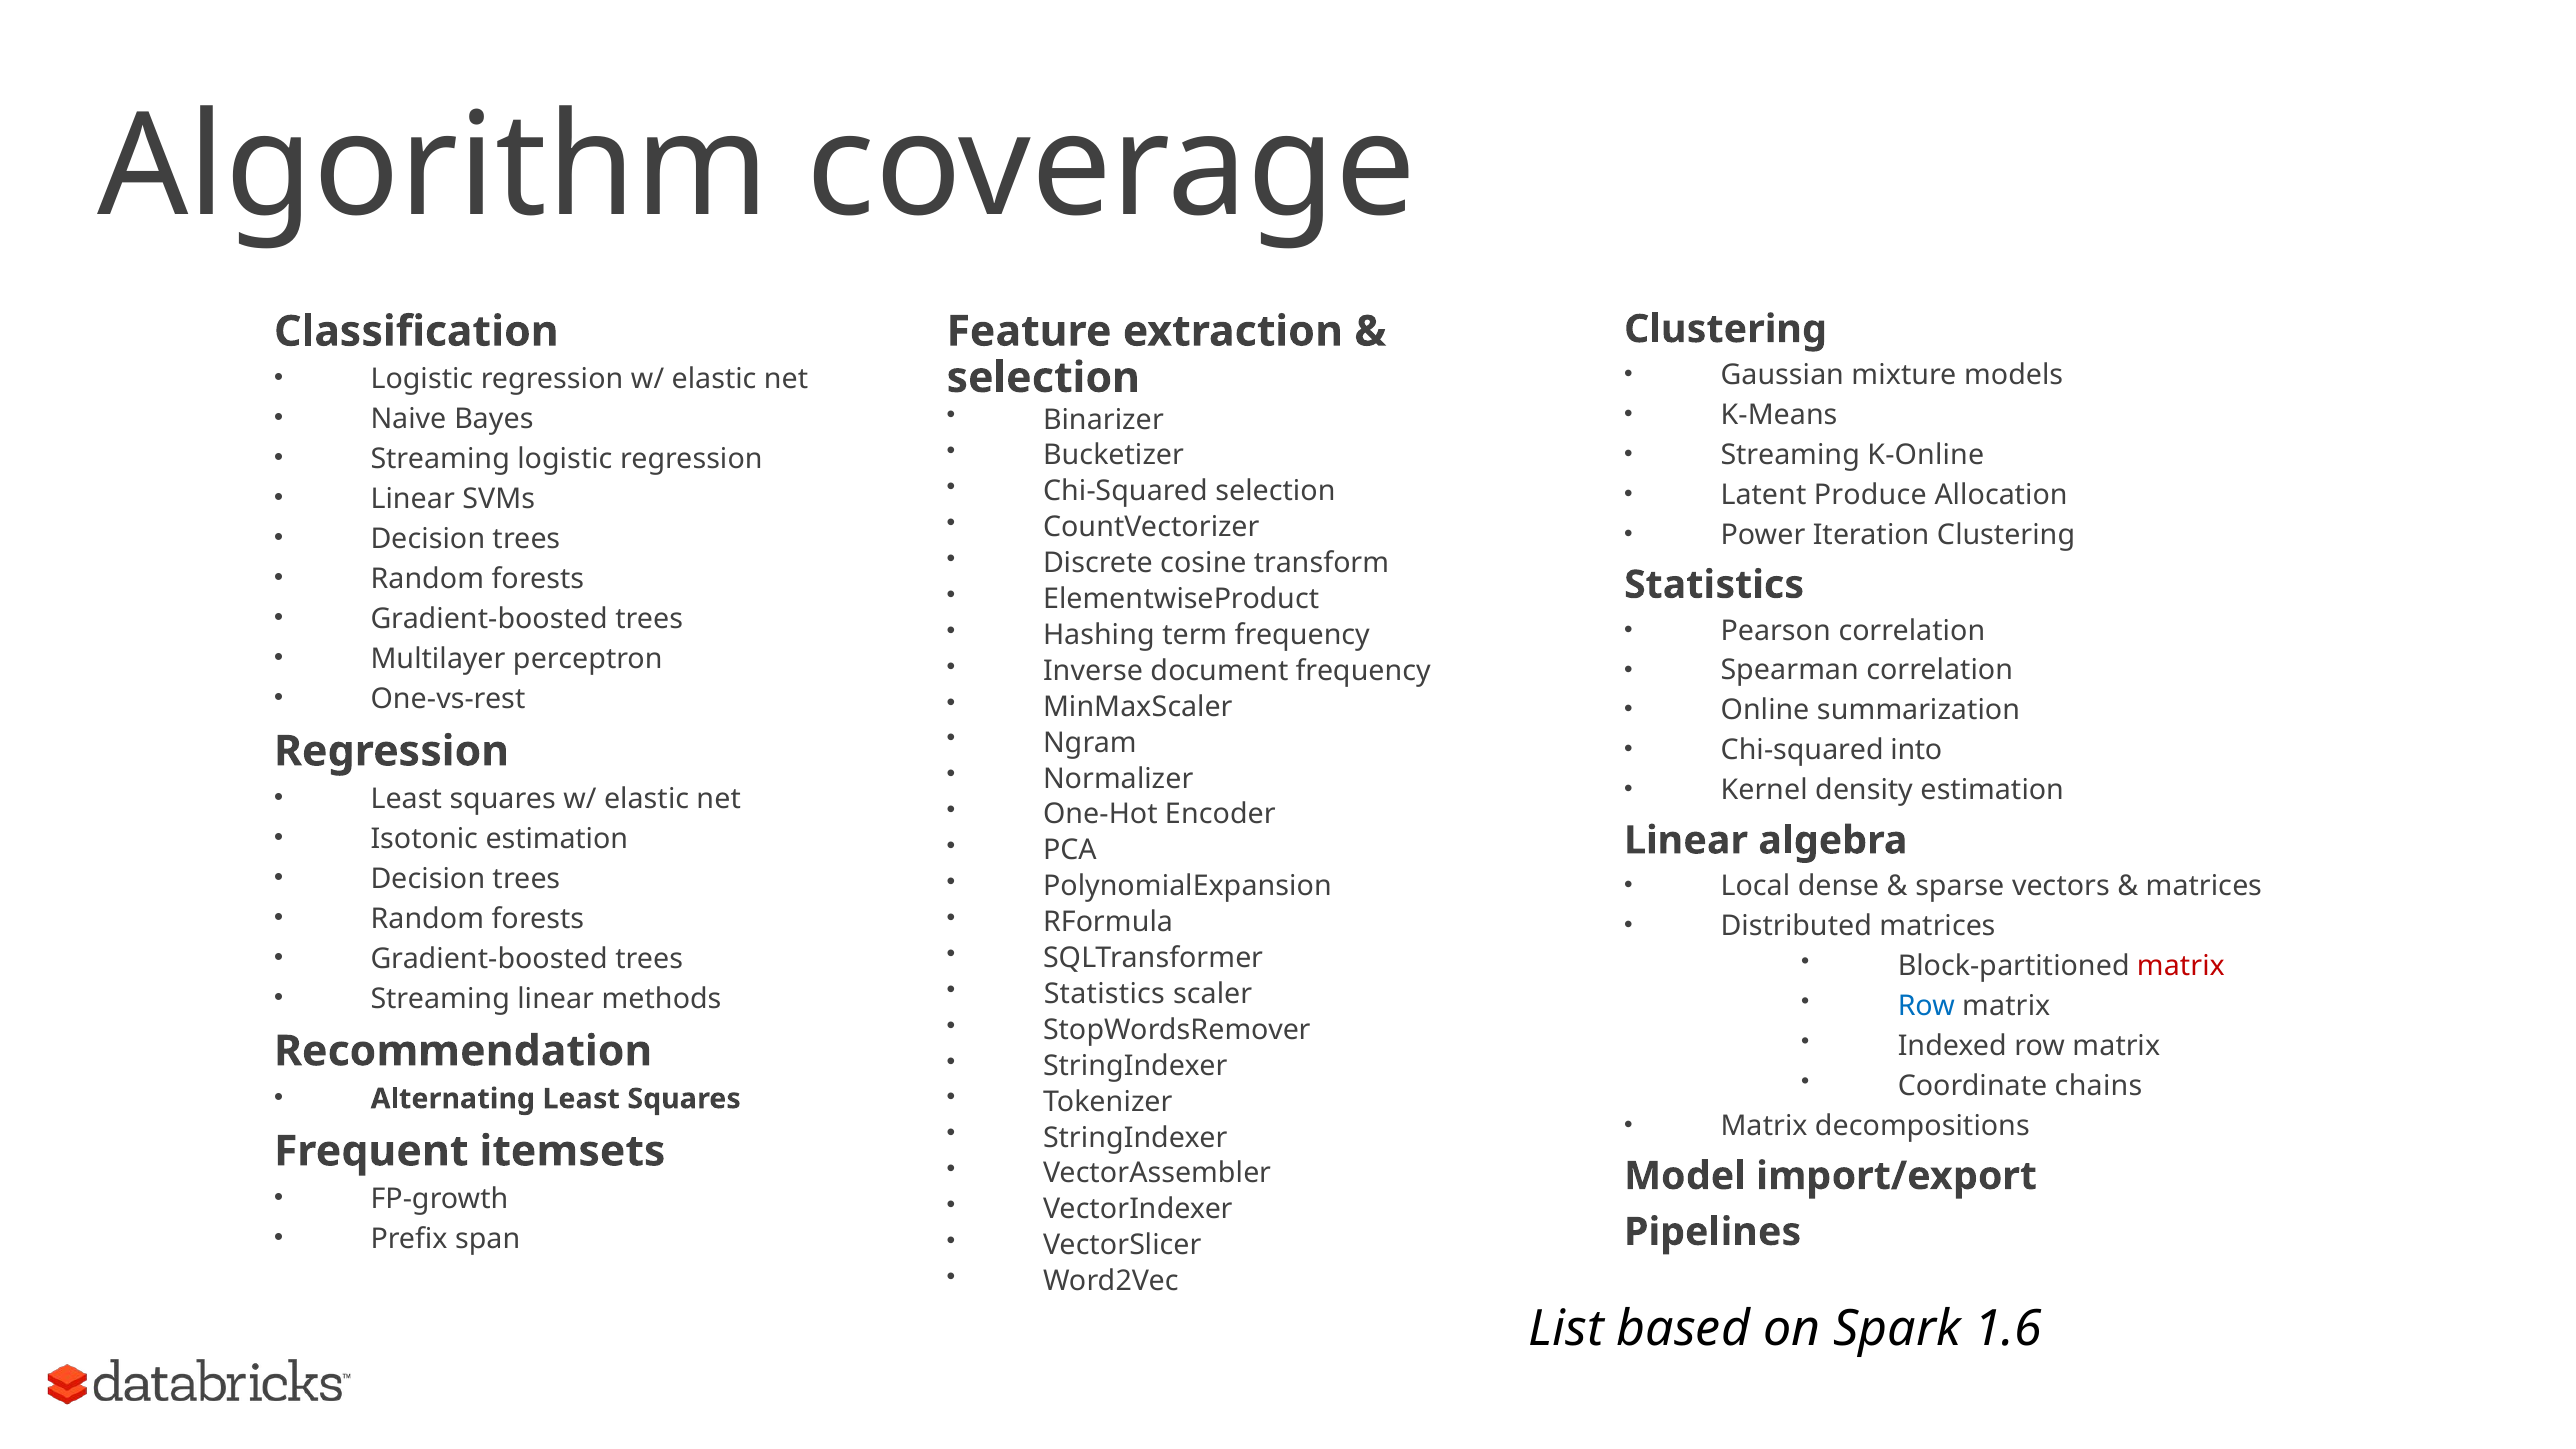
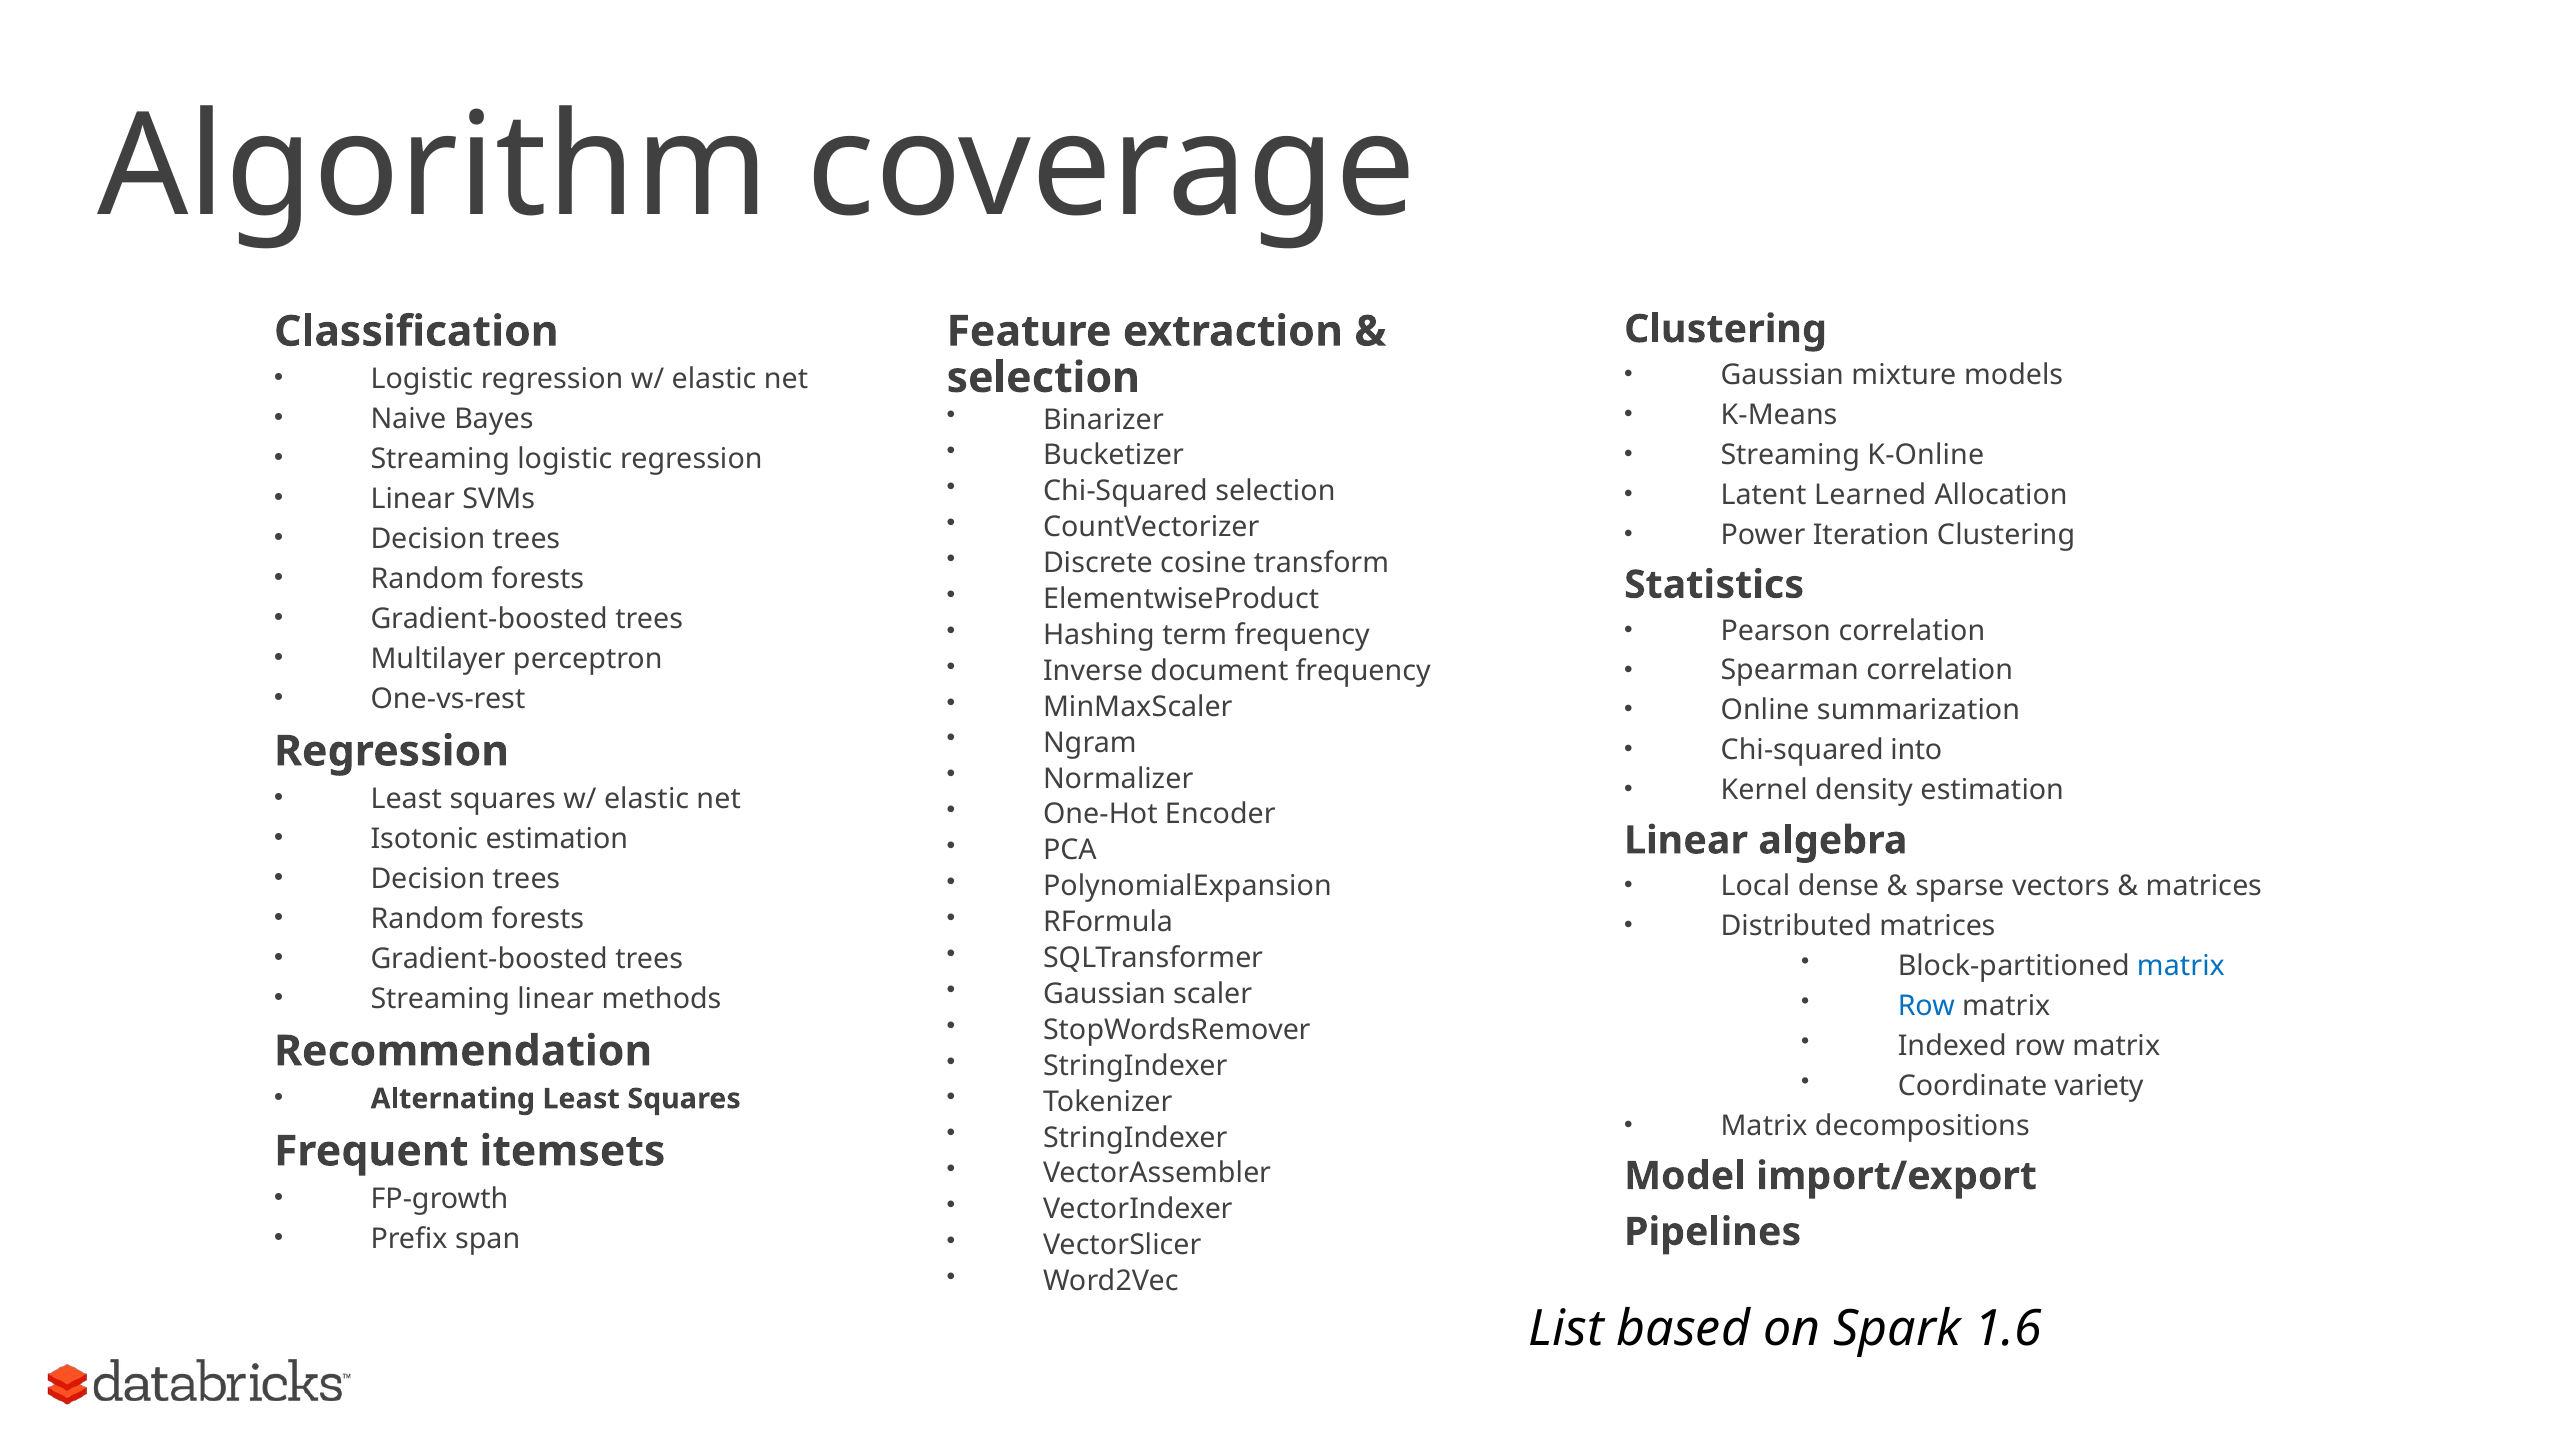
Produce: Produce -> Learned
matrix at (2181, 966) colour: red -> blue
Statistics at (1104, 994): Statistics -> Gaussian
chains: chains -> variety
